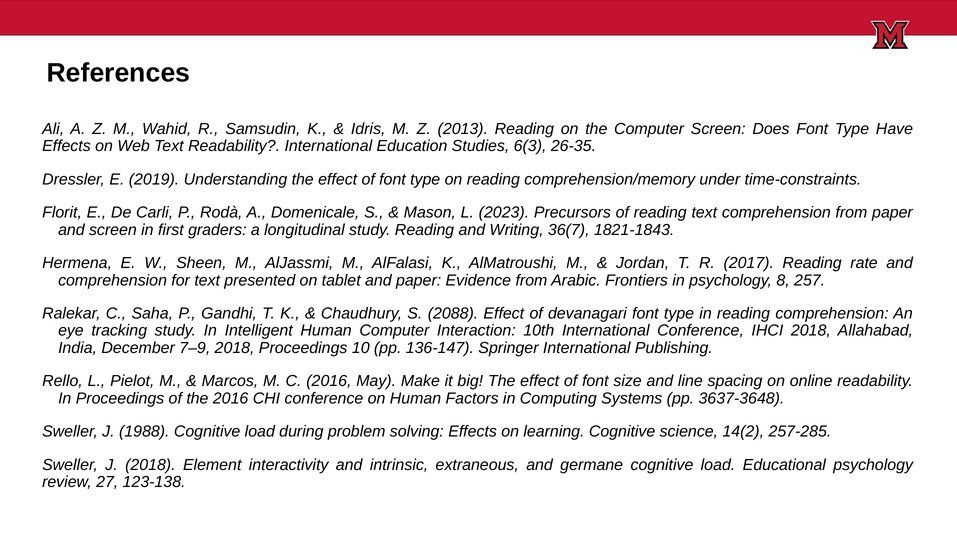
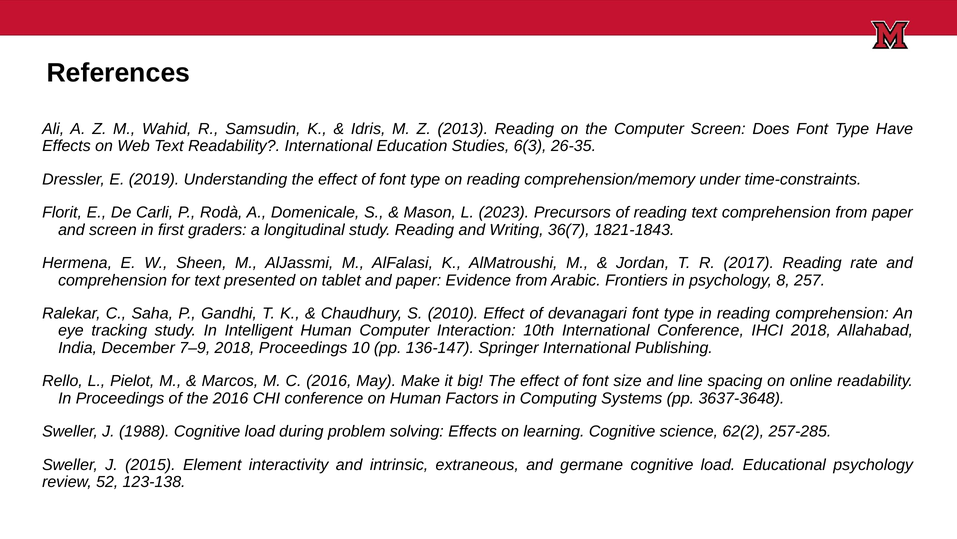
2088: 2088 -> 2010
14(2: 14(2 -> 62(2
J 2018: 2018 -> 2015
27: 27 -> 52
